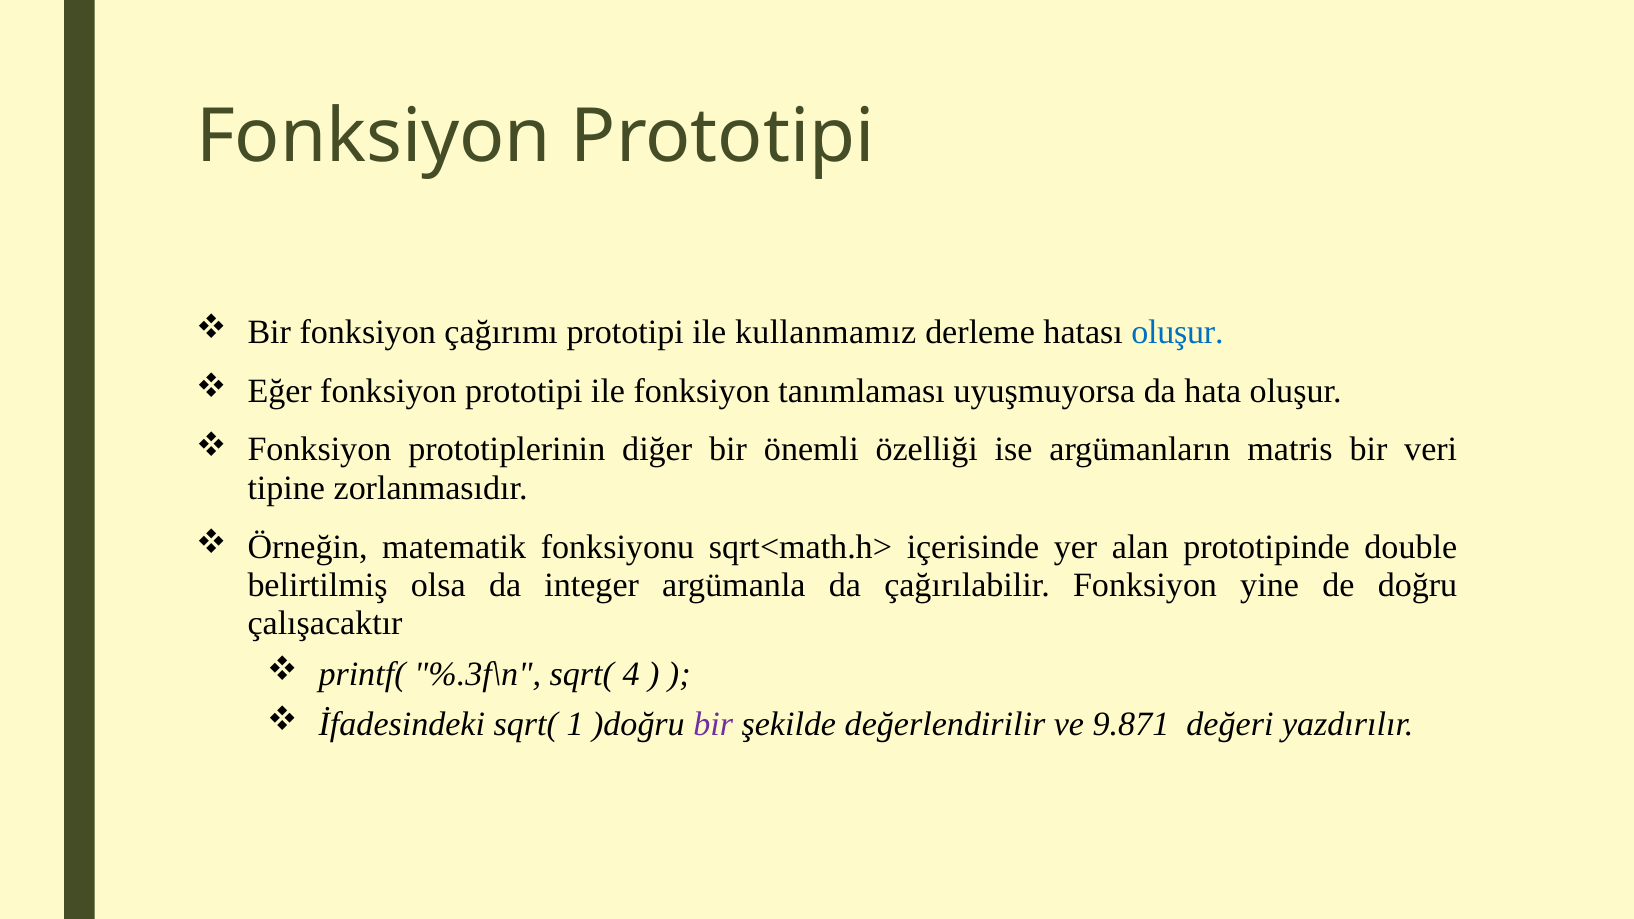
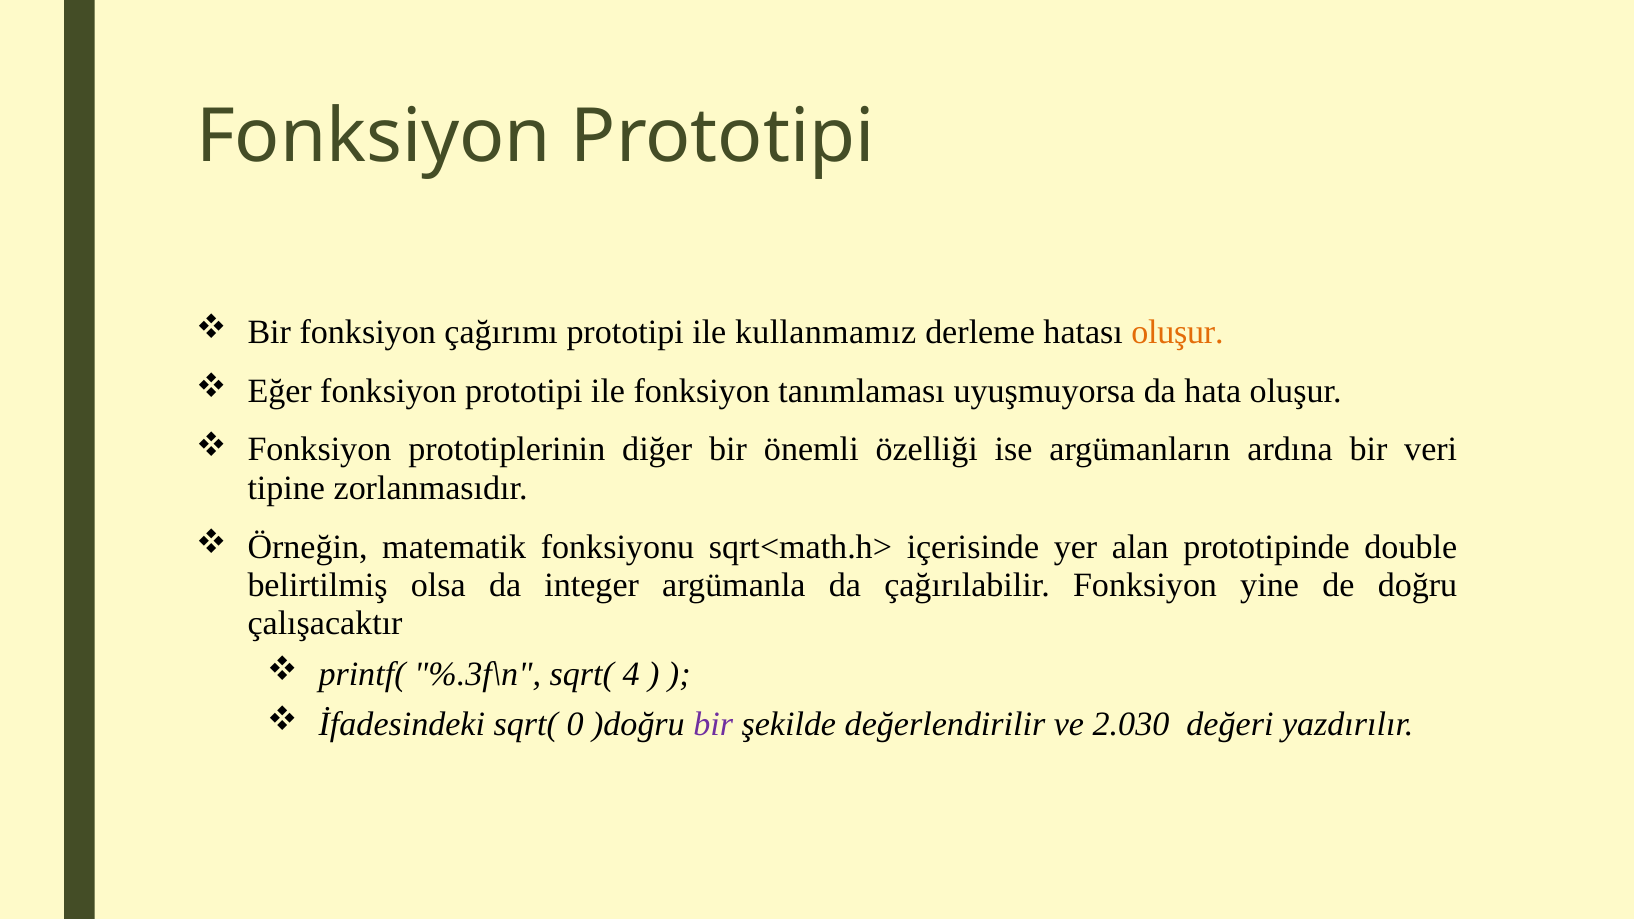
oluşur at (1178, 332) colour: blue -> orange
matris: matris -> ardına
1: 1 -> 0
9.871: 9.871 -> 2.030
